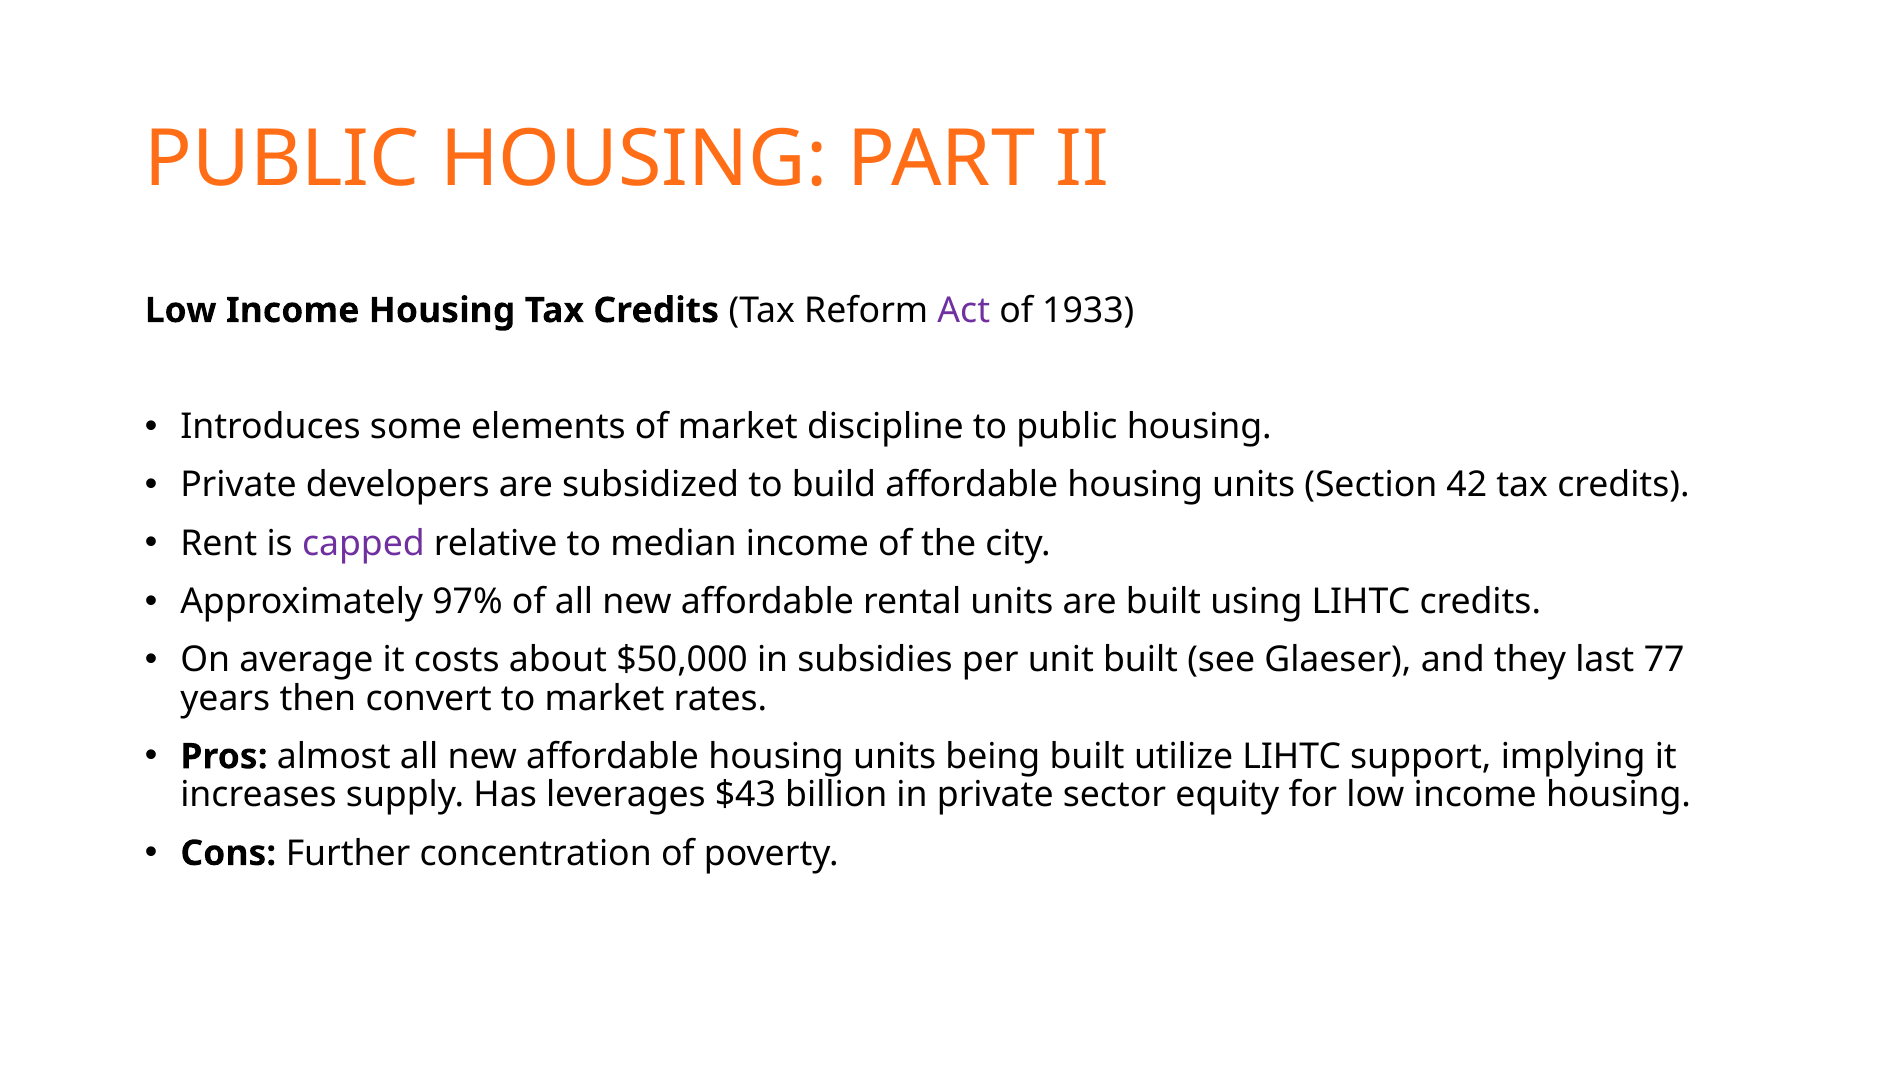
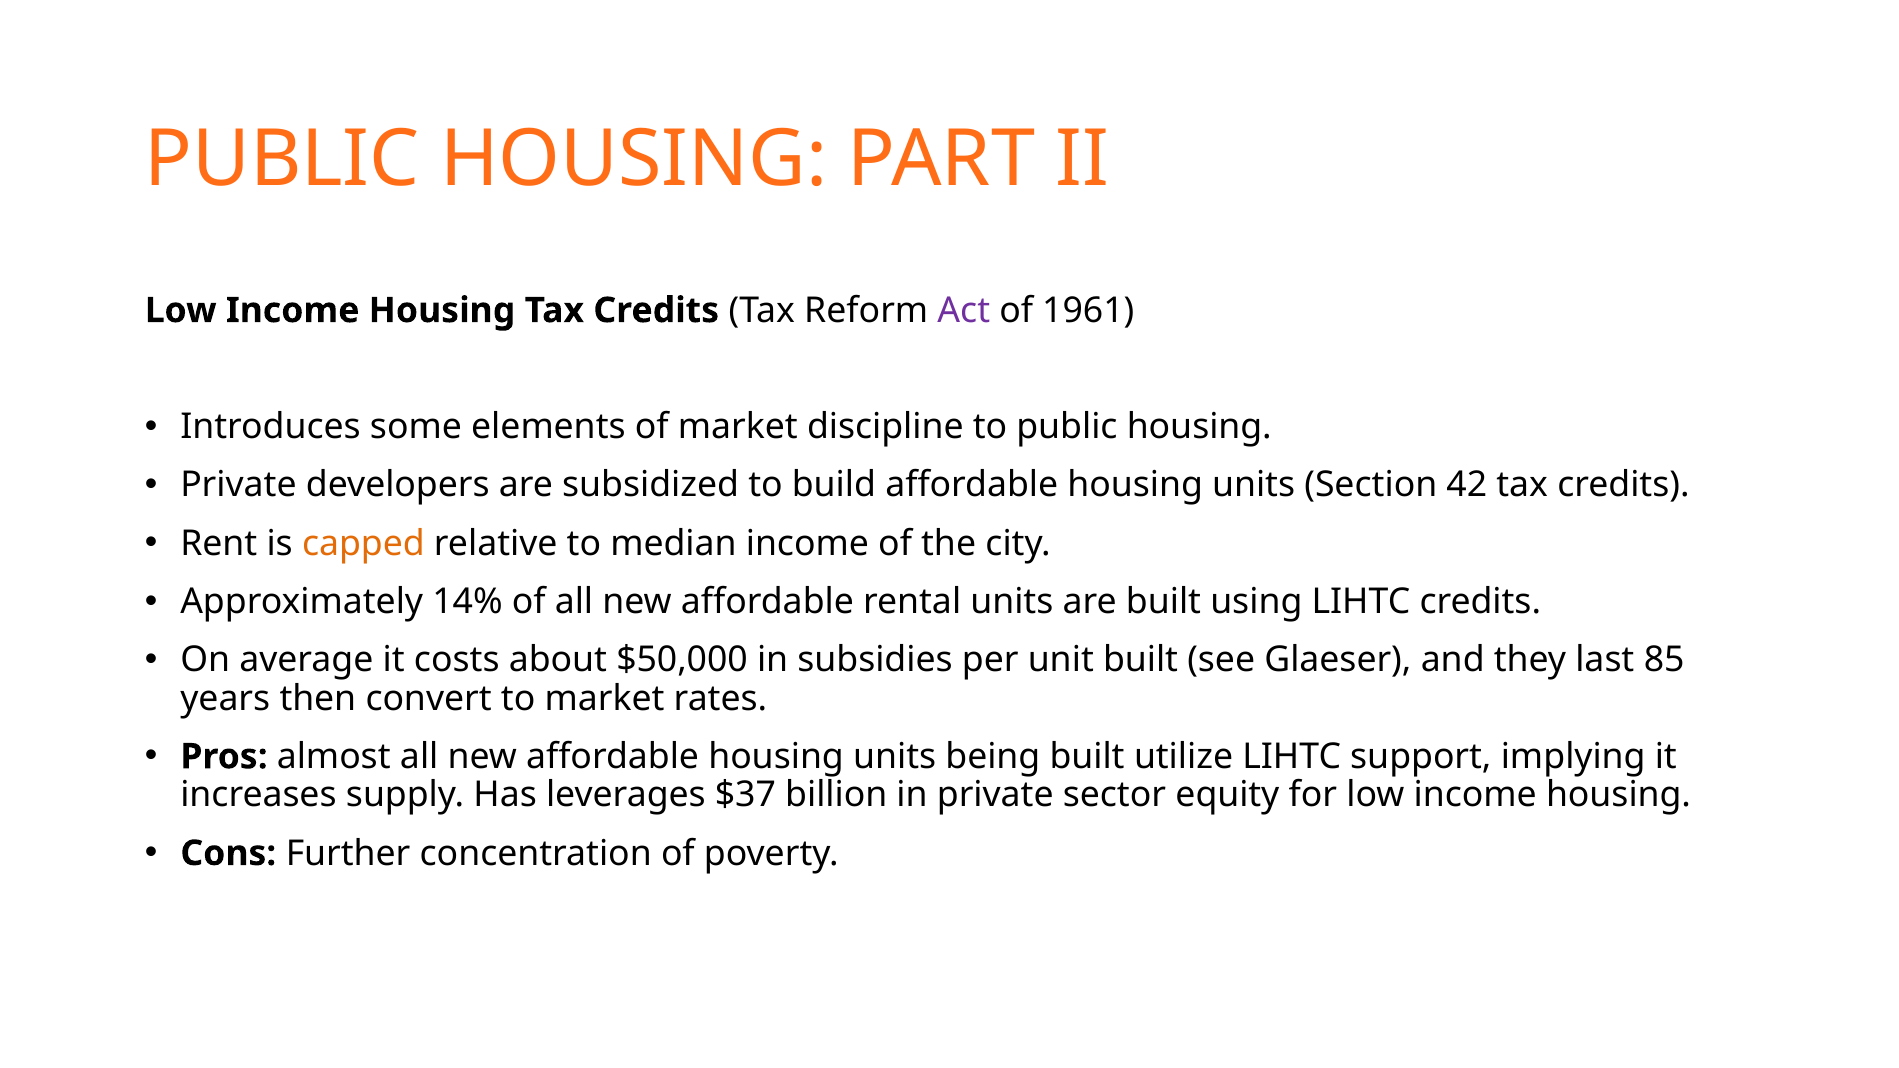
1933: 1933 -> 1961
capped colour: purple -> orange
97%: 97% -> 14%
77: 77 -> 85
$43: $43 -> $37
